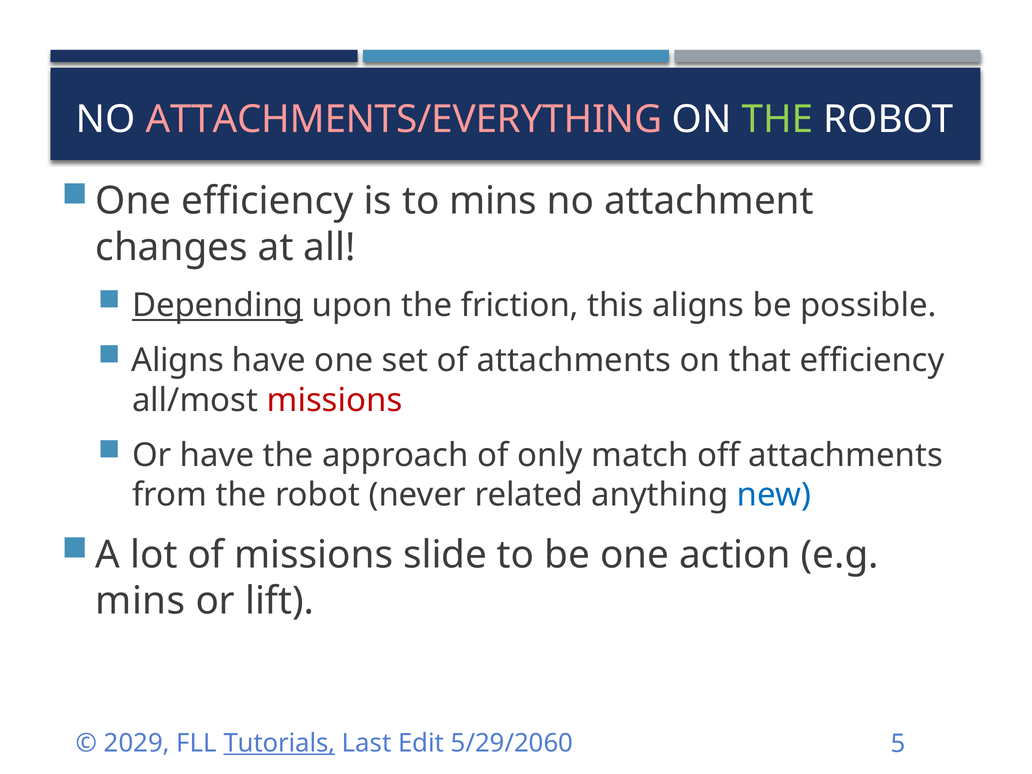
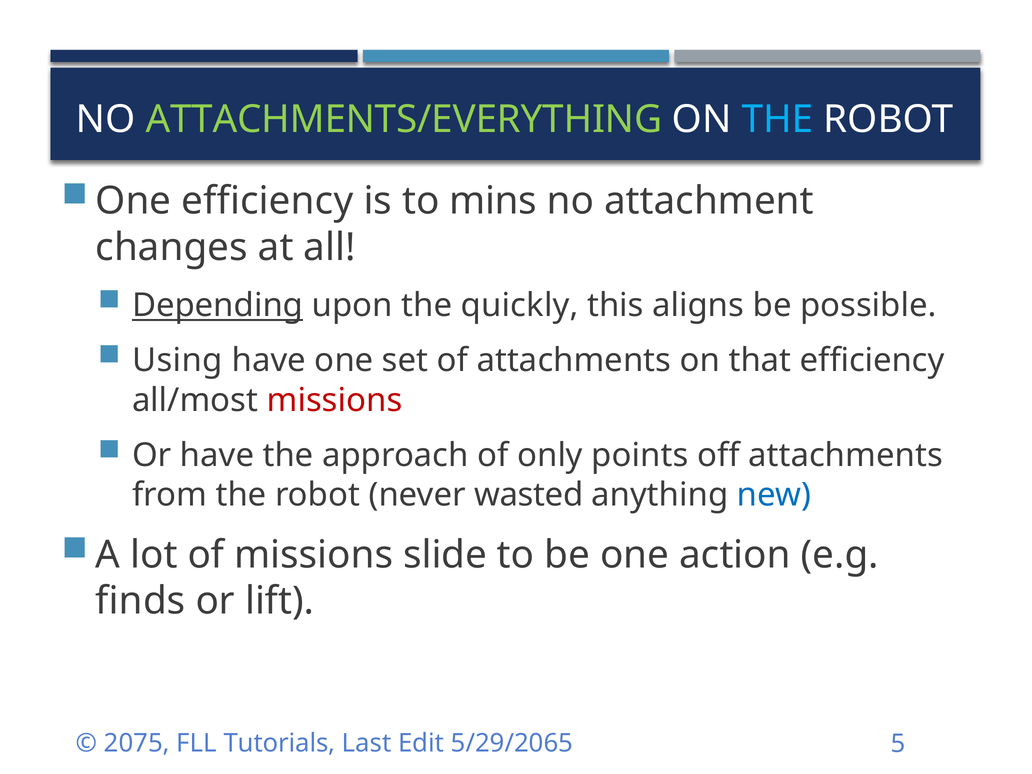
ATTACHMENTS/EVERYTHING colour: pink -> light green
THE at (778, 119) colour: light green -> light blue
friction: friction -> quickly
Aligns at (178, 361): Aligns -> Using
match: match -> points
related: related -> wasted
mins at (140, 601): mins -> finds
2029: 2029 -> 2075
Tutorials underline: present -> none
5/29/2060: 5/29/2060 -> 5/29/2065
